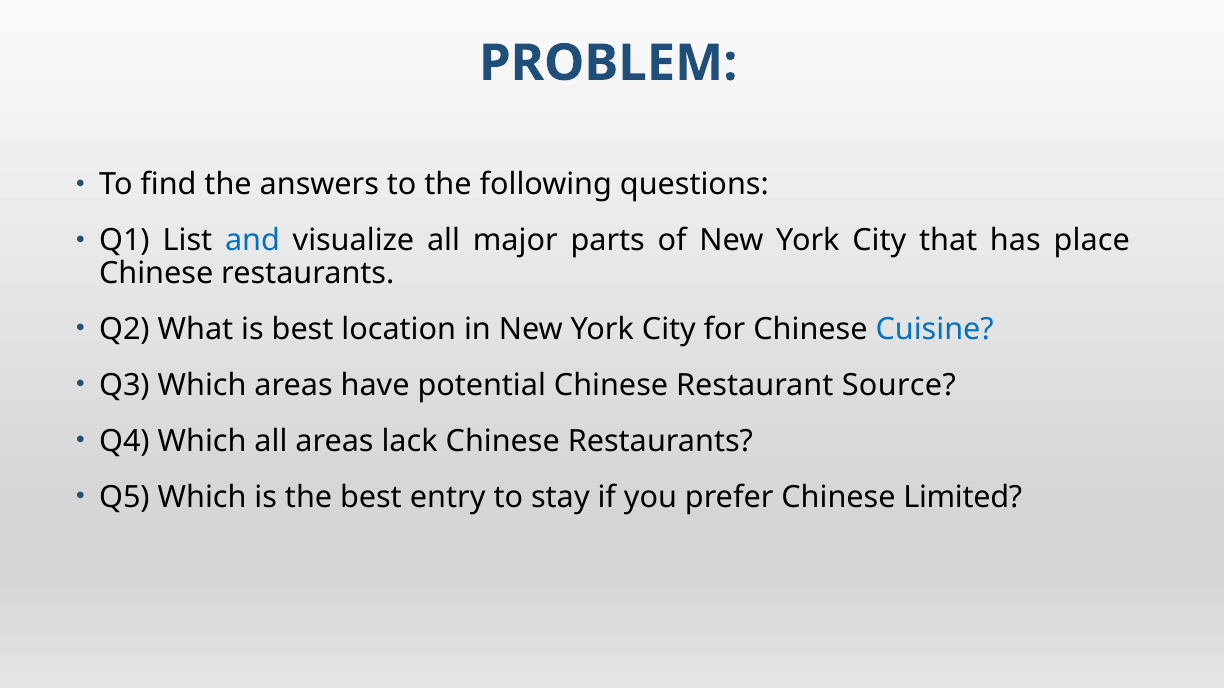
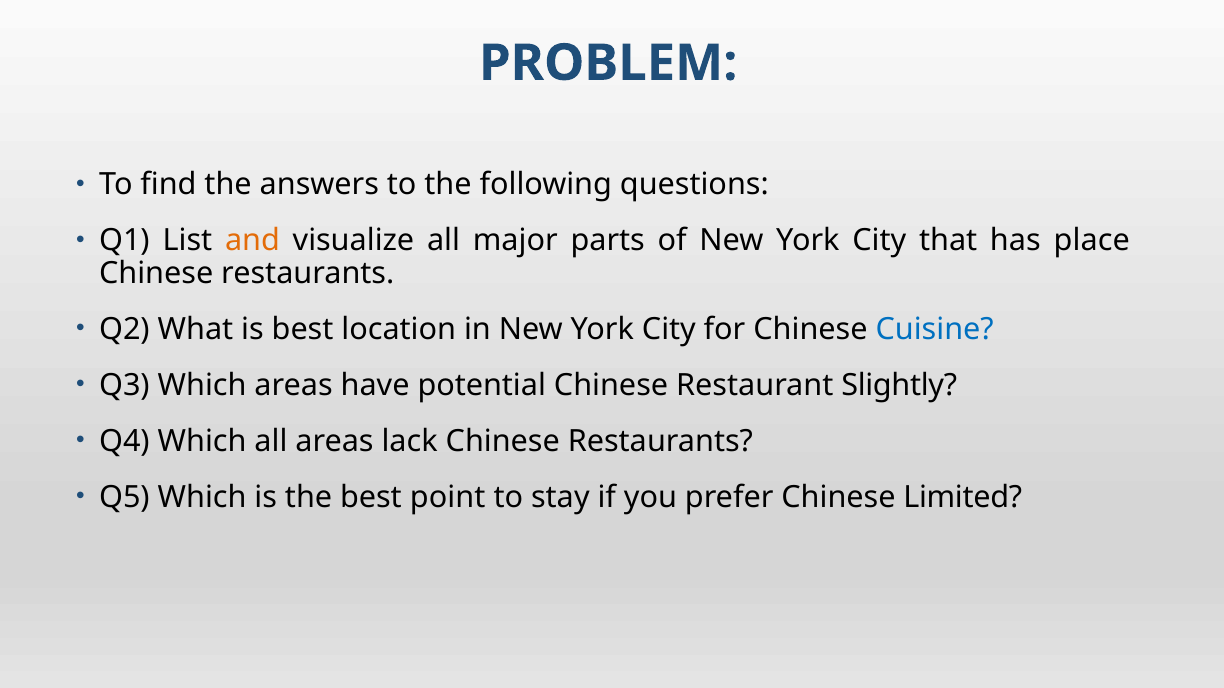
and colour: blue -> orange
Source: Source -> Slightly
entry: entry -> point
